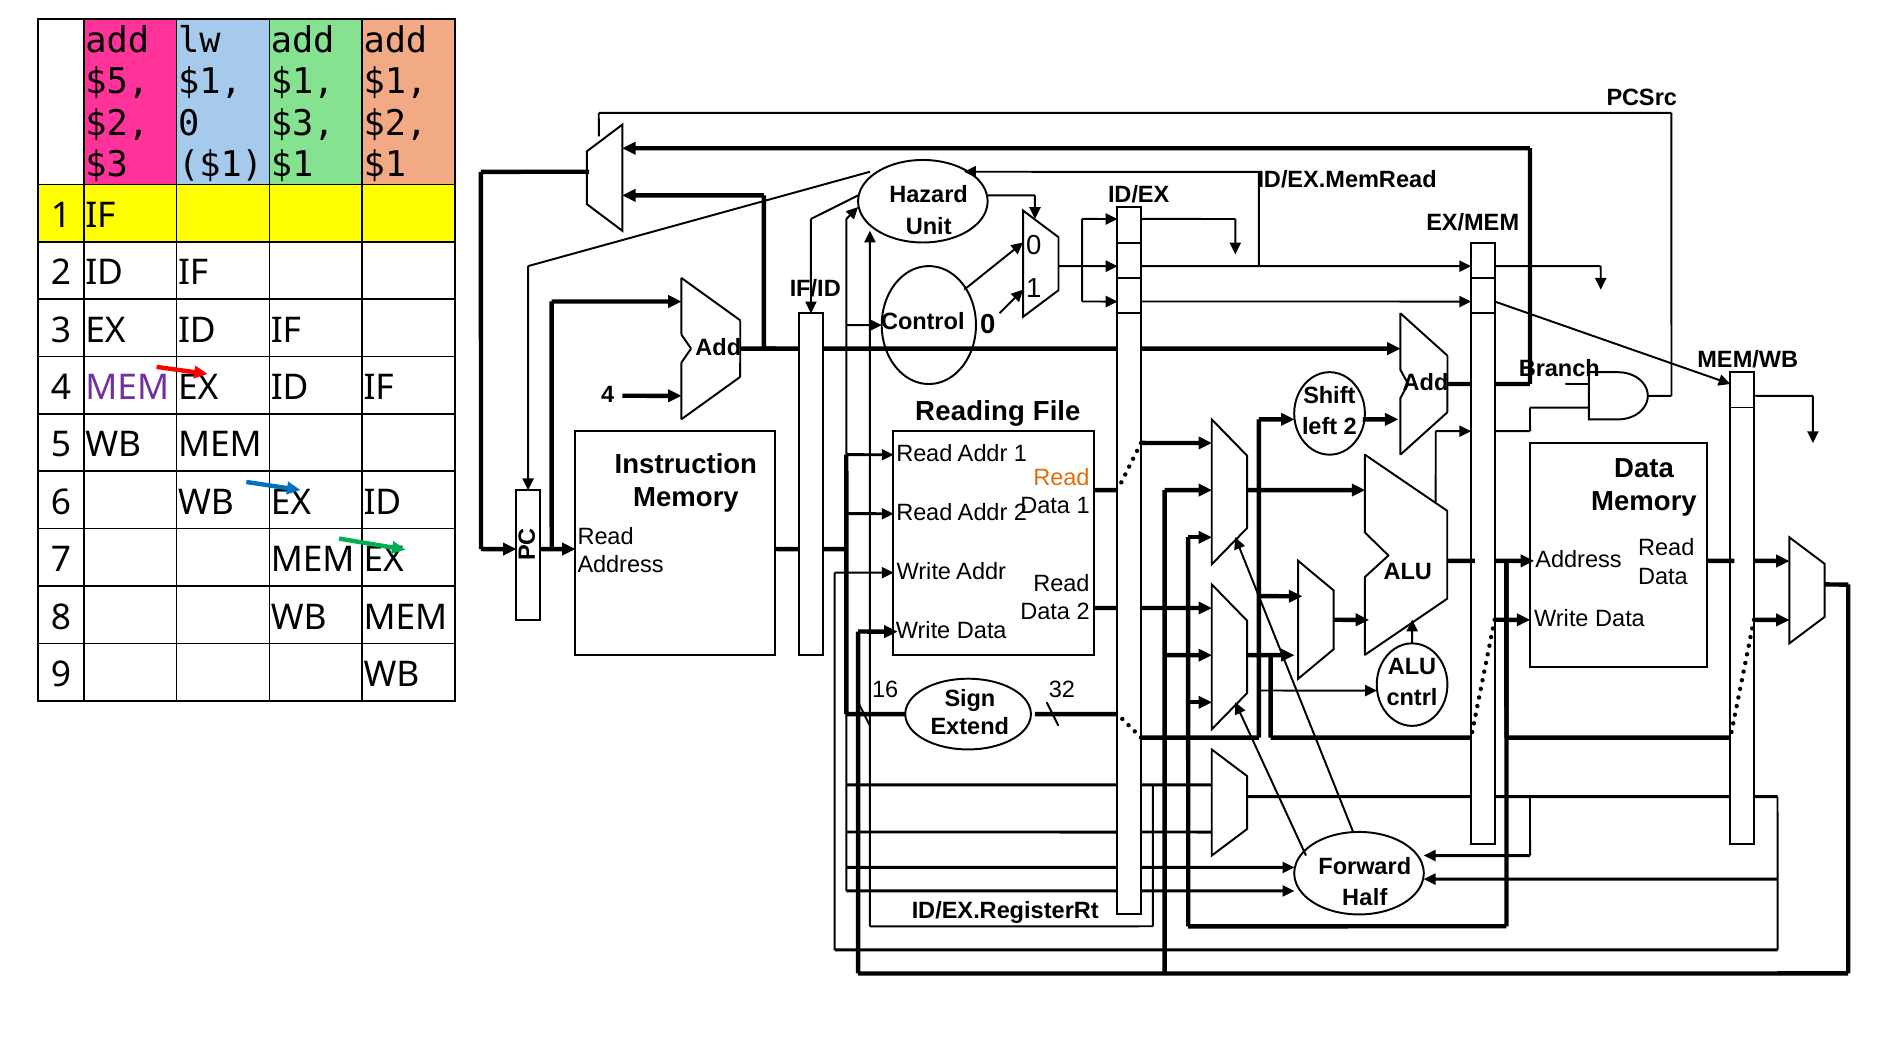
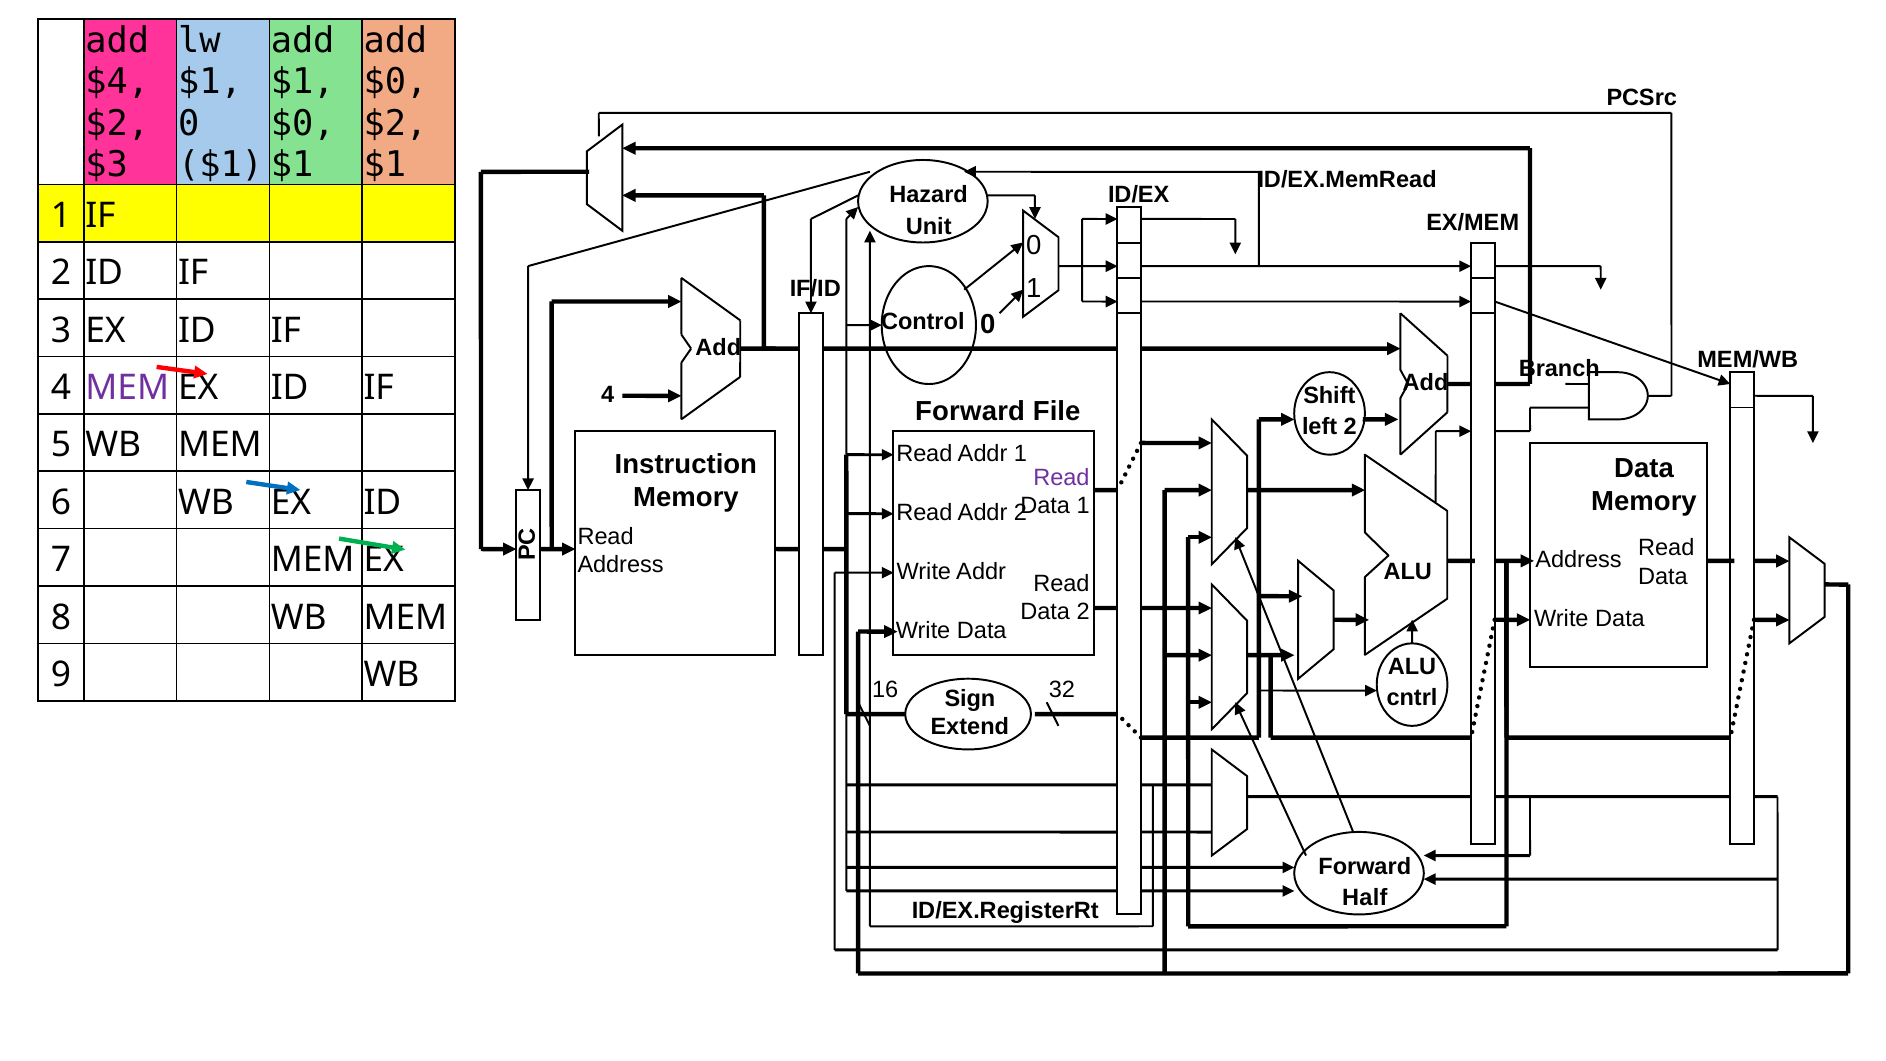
$5: $5 -> $4
$1 at (395, 82): $1 -> $0
$3 at (303, 123): $3 -> $0
Reading at (970, 411): Reading -> Forward
Read at (1061, 477) colour: orange -> purple
